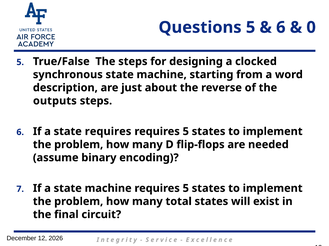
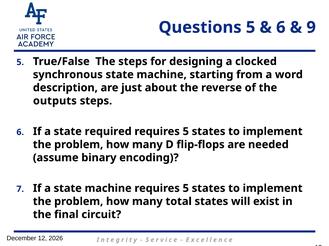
0: 0 -> 9
state requires: requires -> required
